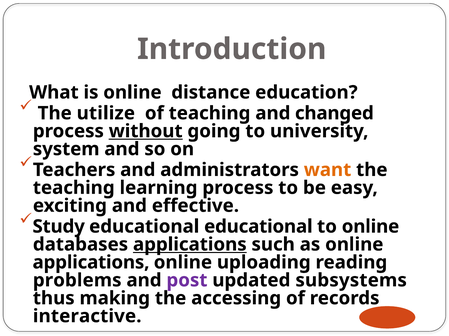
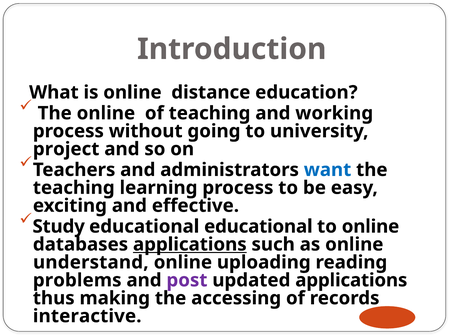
The utilize: utilize -> online
changed: changed -> working
without underline: present -> none
system: system -> project
want colour: orange -> blue
applications at (91, 263): applications -> understand
updated subsystems: subsystems -> applications
